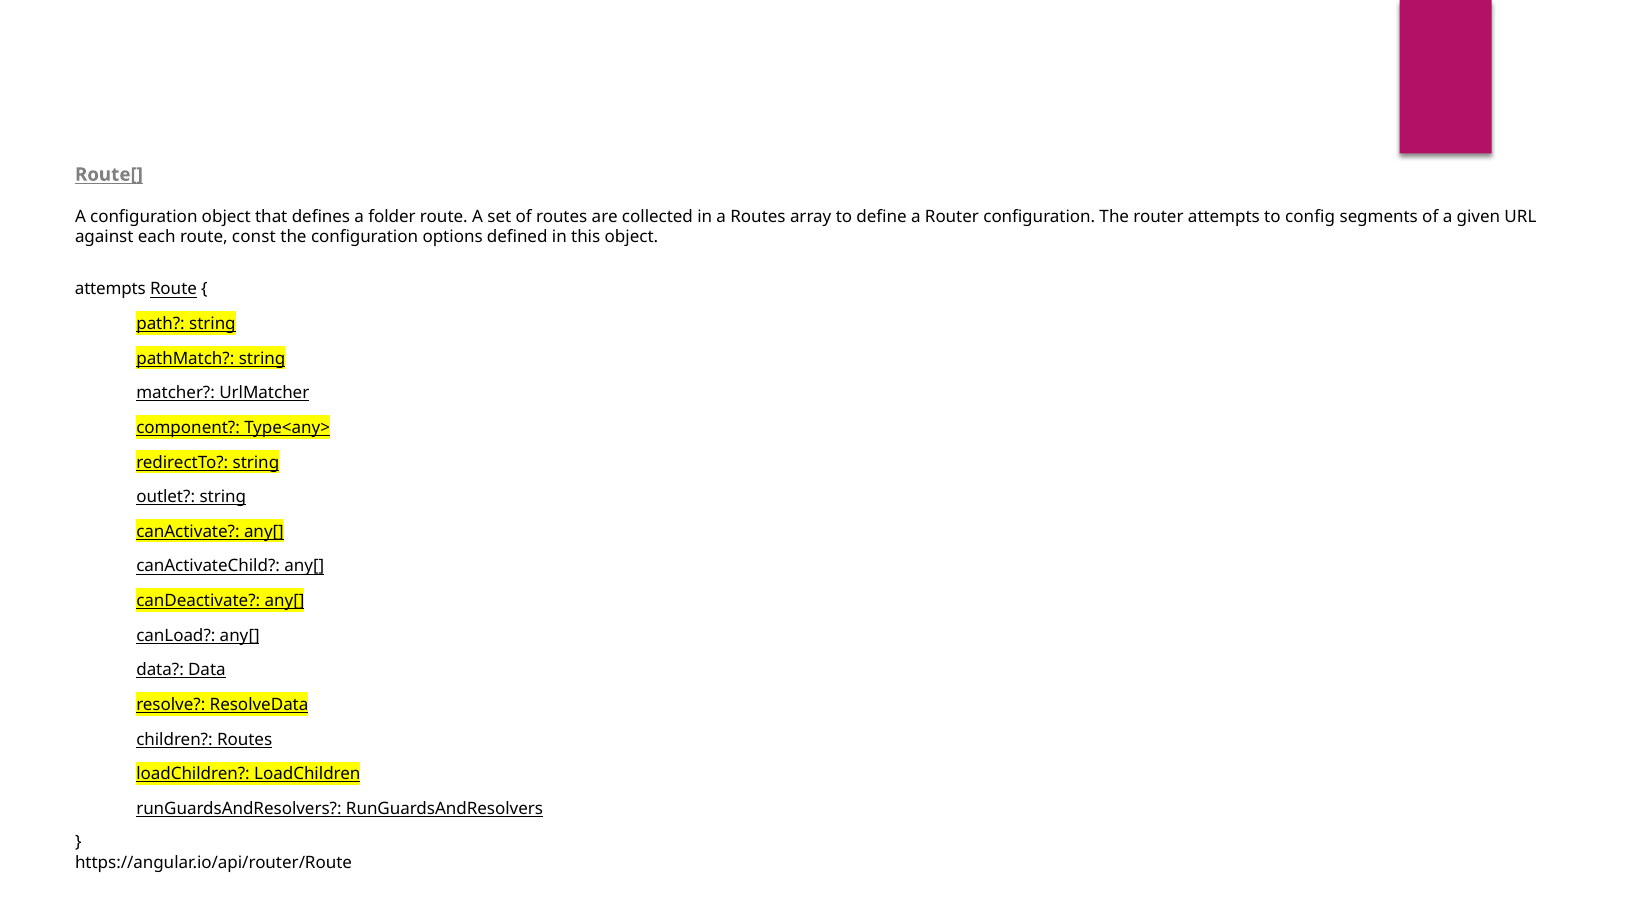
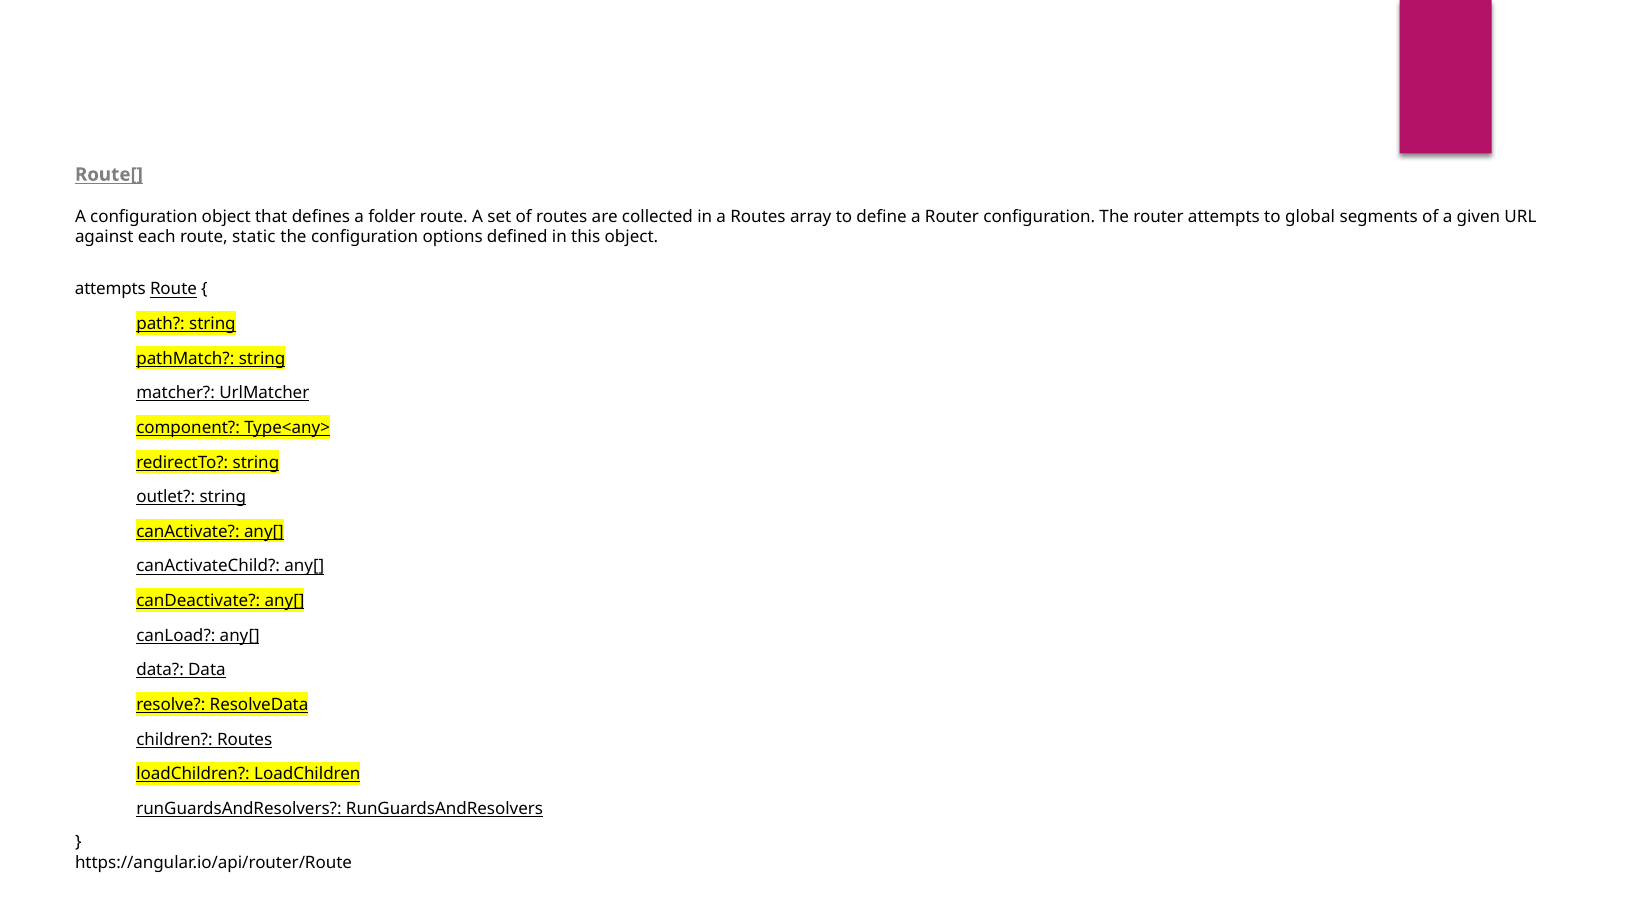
config: config -> global
const: const -> static
